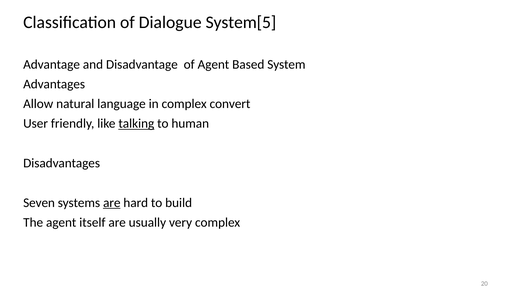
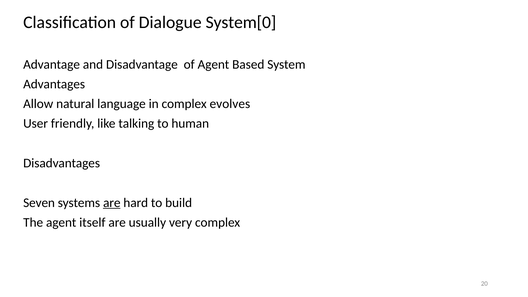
System[5: System[5 -> System[0
convert: convert -> evolves
talking underline: present -> none
